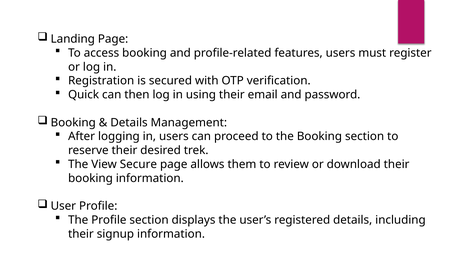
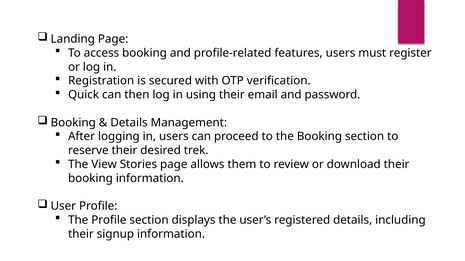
Secure: Secure -> Stories
